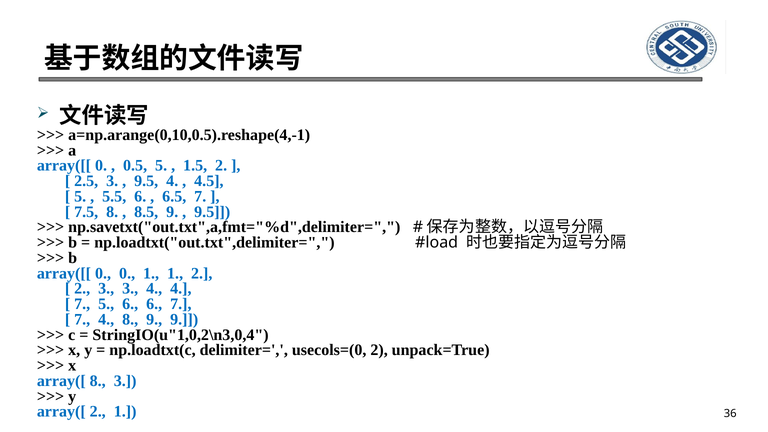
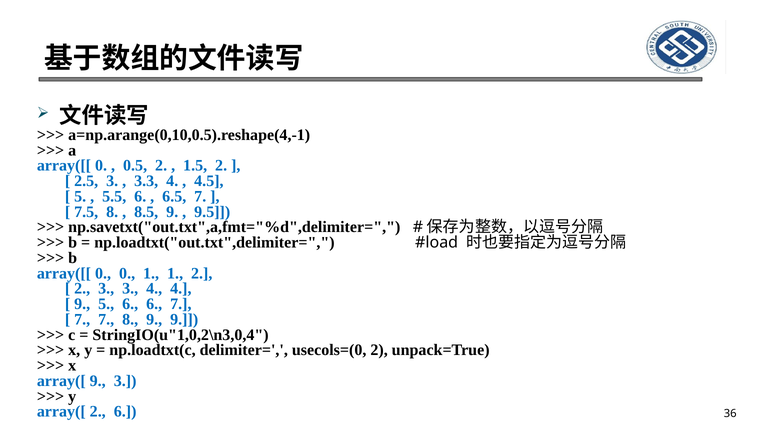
0.5 5: 5 -> 2
9.5 at (146, 181): 9.5 -> 3.3
7 at (82, 304): 7 -> 9
7 4: 4 -> 7
array([ 8: 8 -> 9
2 1: 1 -> 6
